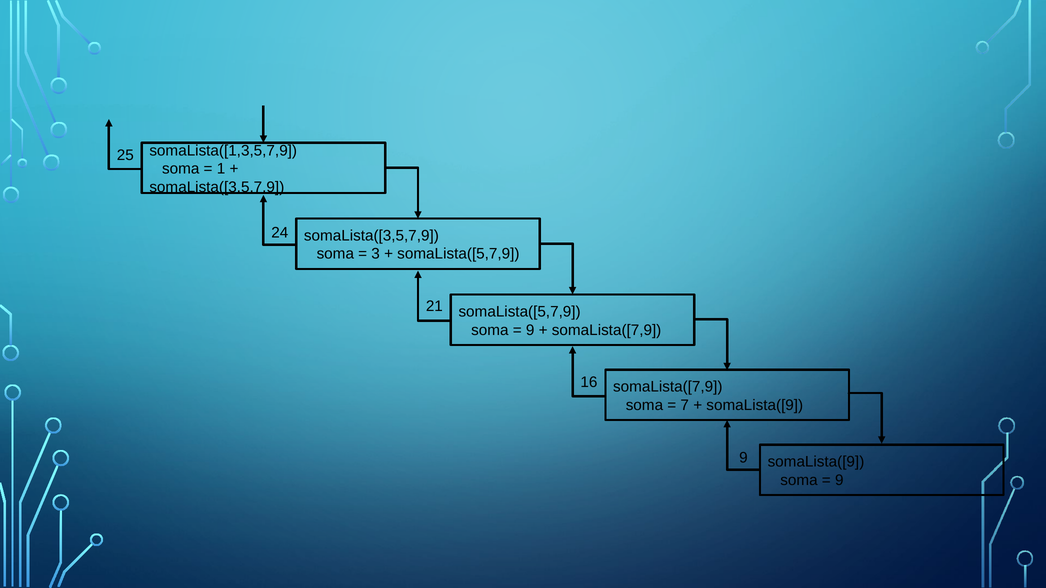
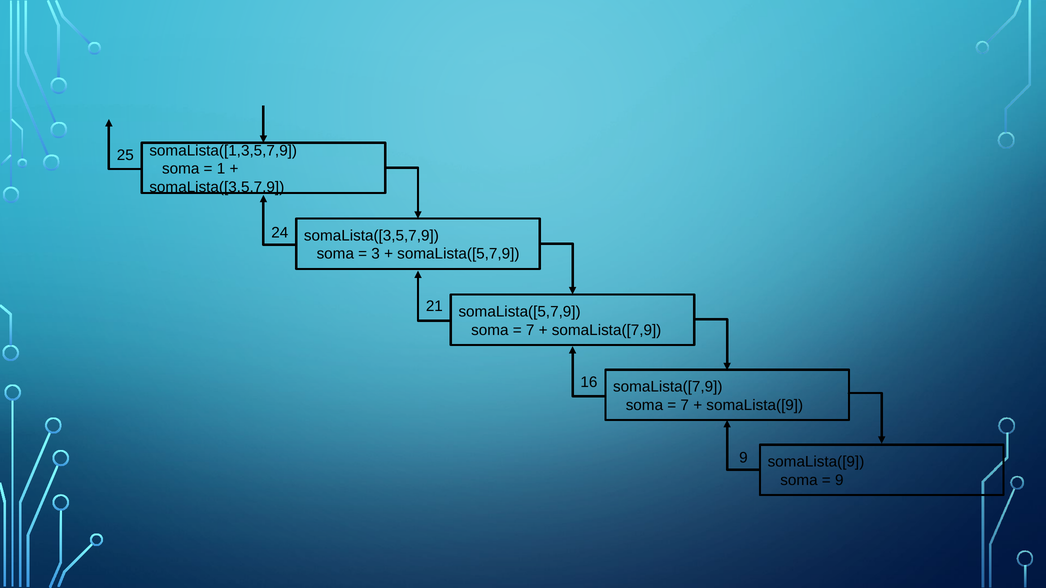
9 at (530, 330): 9 -> 7
